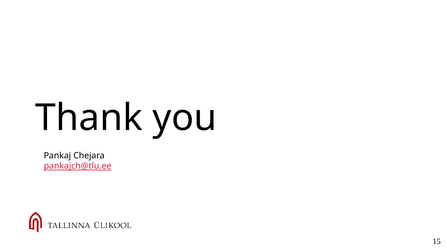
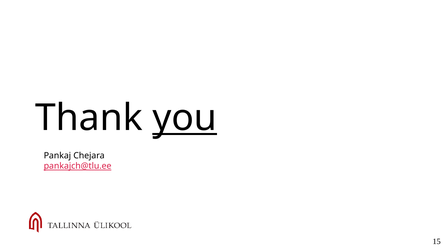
you underline: none -> present
